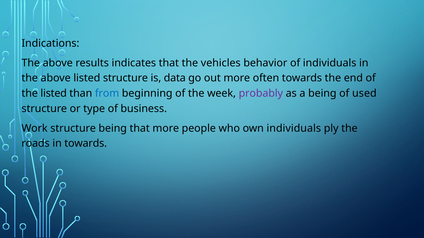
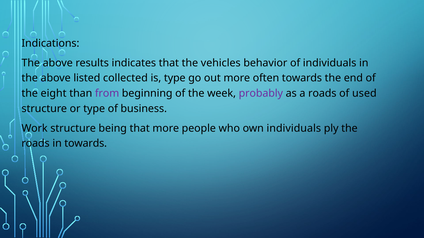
listed structure: structure -> collected
is data: data -> type
the listed: listed -> eight
from colour: blue -> purple
a being: being -> roads
